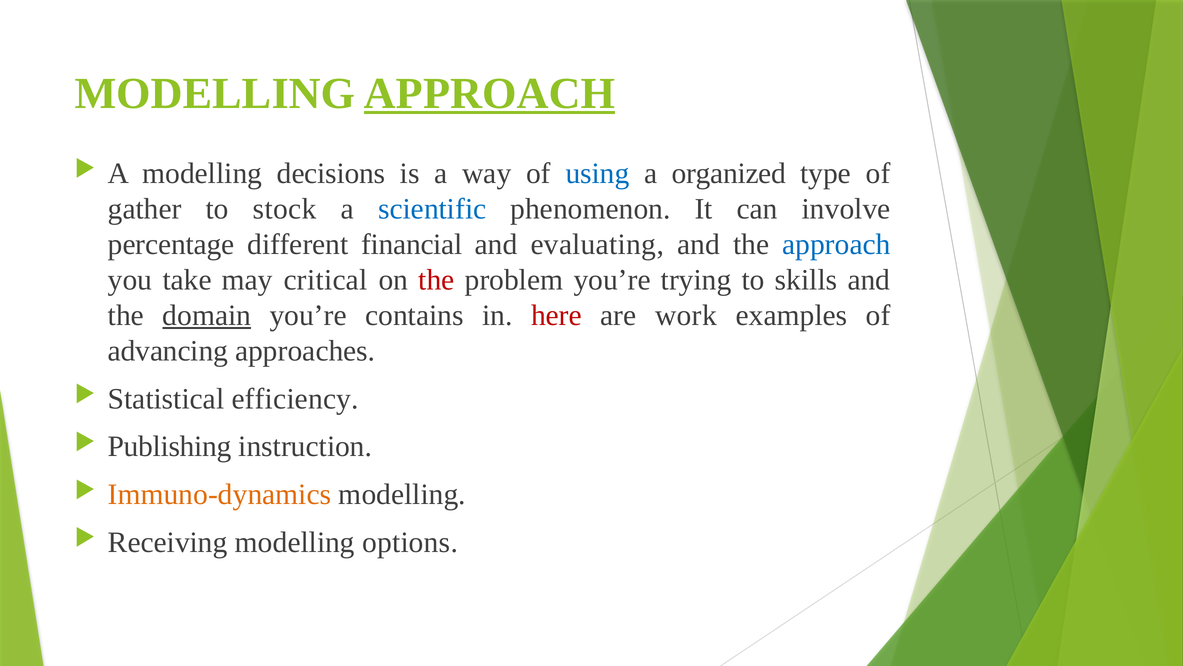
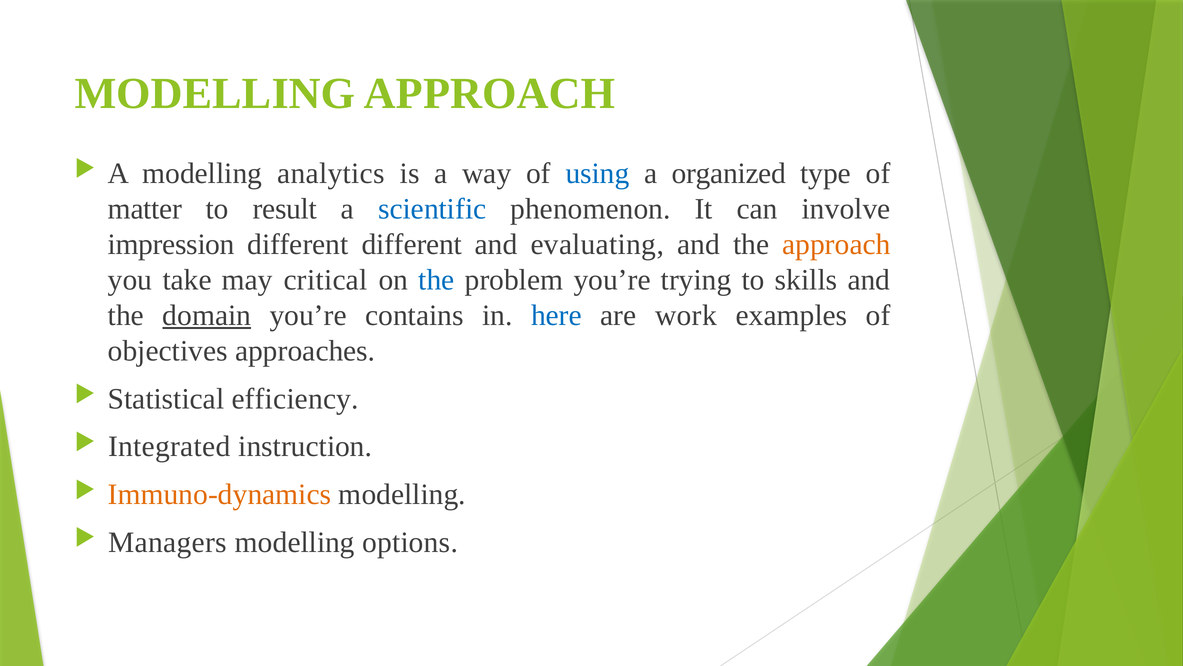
APPROACH at (490, 93) underline: present -> none
decisions: decisions -> analytics
gather: gather -> matter
stock: stock -> result
percentage: percentage -> impression
different financial: financial -> different
approach at (836, 244) colour: blue -> orange
the at (436, 280) colour: red -> blue
here colour: red -> blue
advancing: advancing -> objectives
Publishing: Publishing -> Integrated
Receiving: Receiving -> Managers
